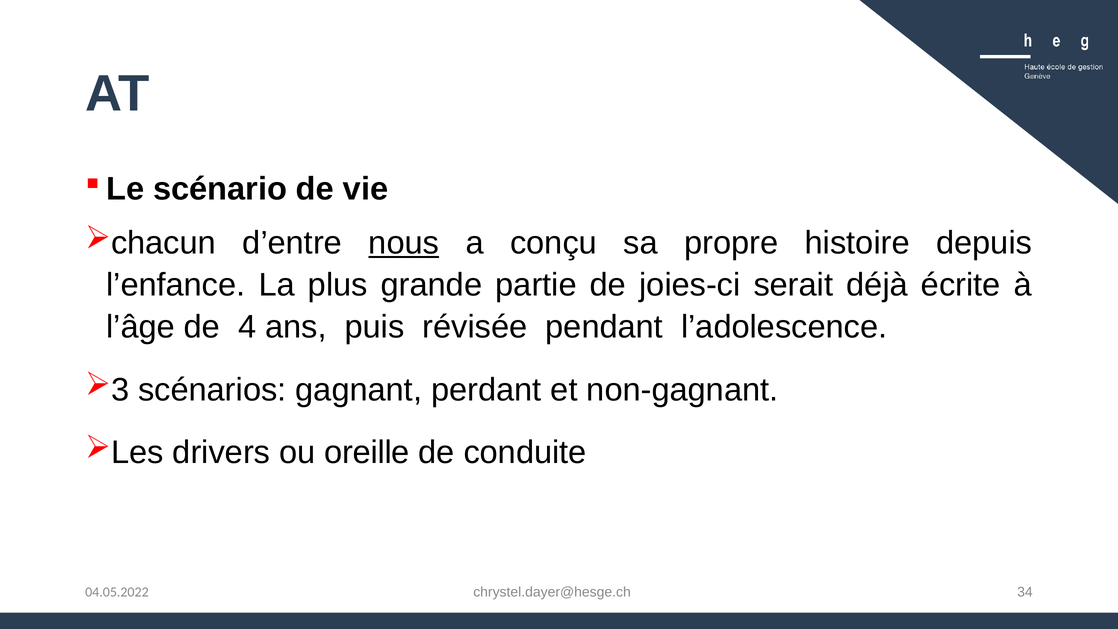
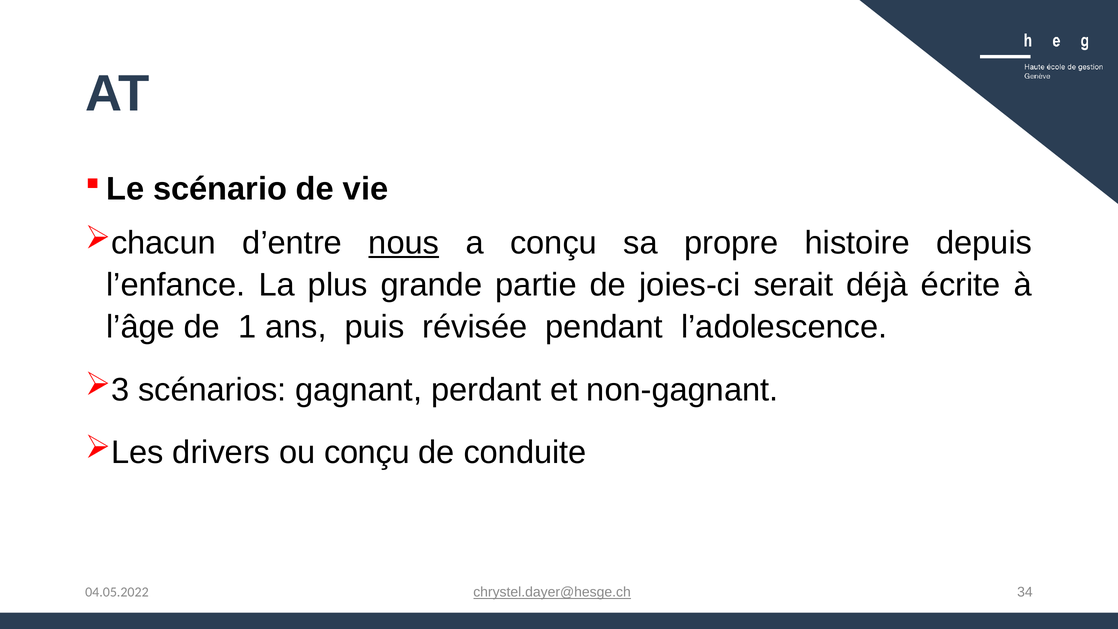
4: 4 -> 1
ou oreille: oreille -> conçu
chrystel.dayer@hesge.ch underline: none -> present
